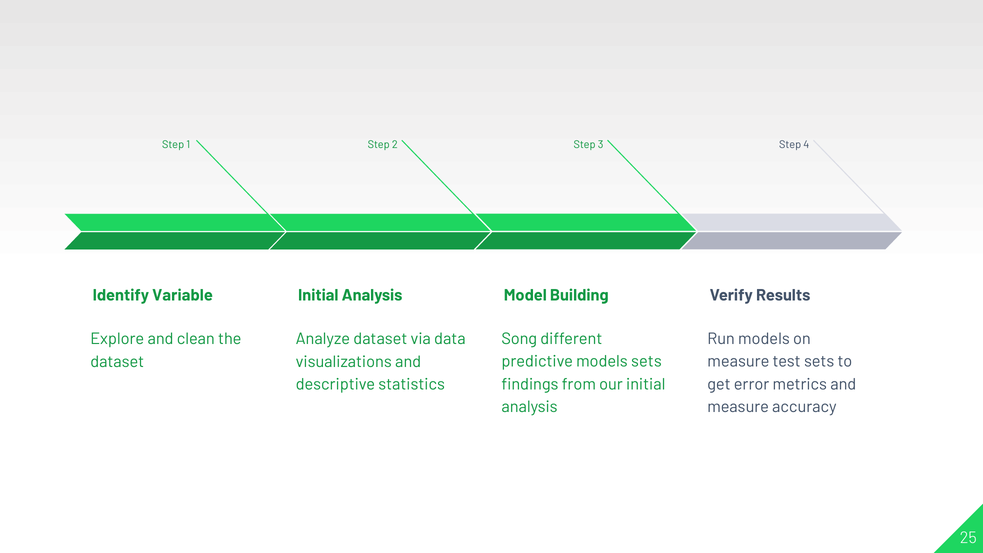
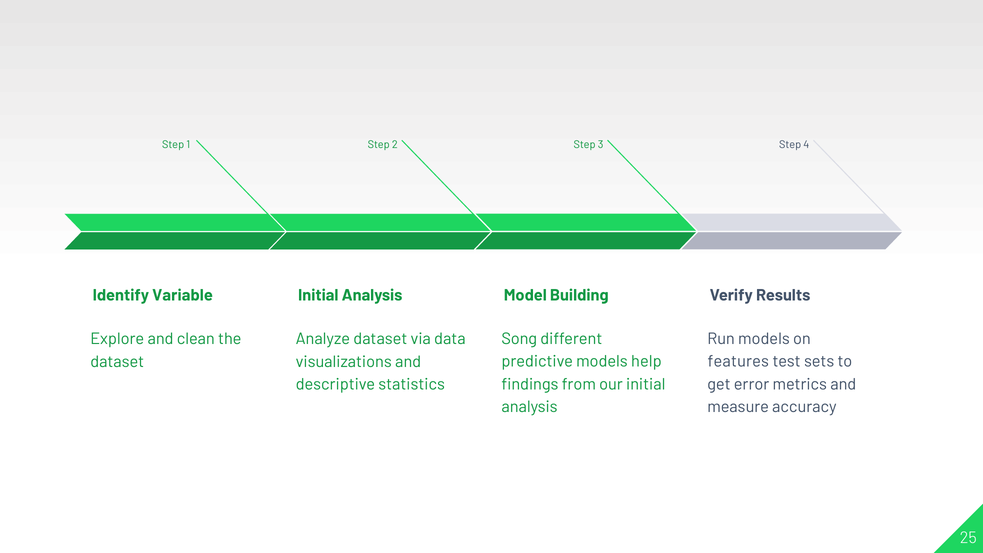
models sets: sets -> help
measure at (738, 362): measure -> features
